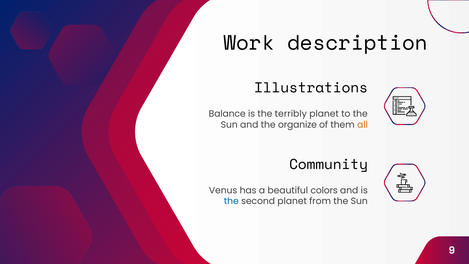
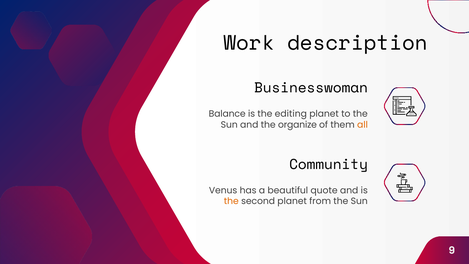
Illustrations: Illustrations -> Businesswoman
terribly: terribly -> editing
colors: colors -> quote
the at (231, 201) colour: blue -> orange
